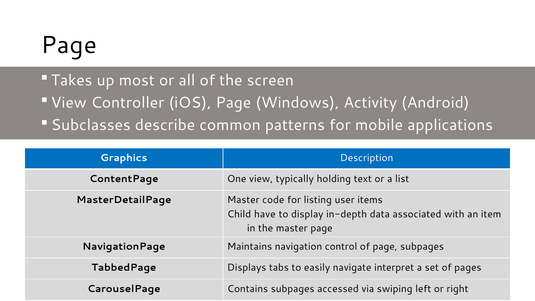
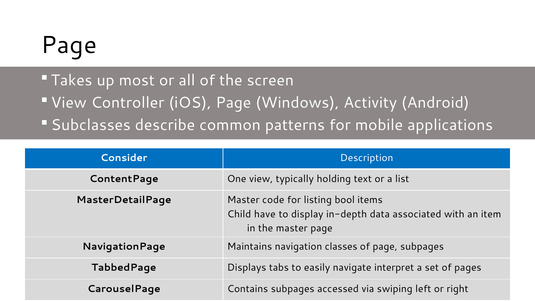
Graphics: Graphics -> Consider
user: user -> bool
control: control -> classes
